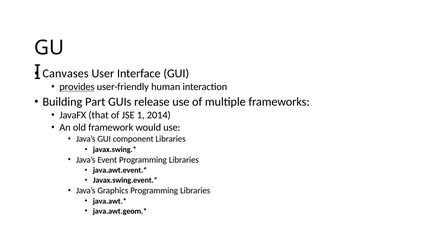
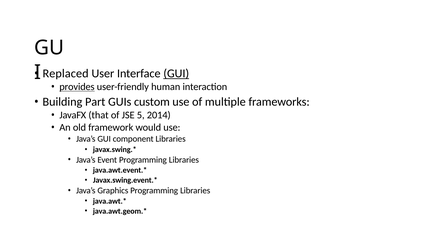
Canvases: Canvases -> Replaced
GUI at (176, 73) underline: none -> present
release: release -> custom
1: 1 -> 5
